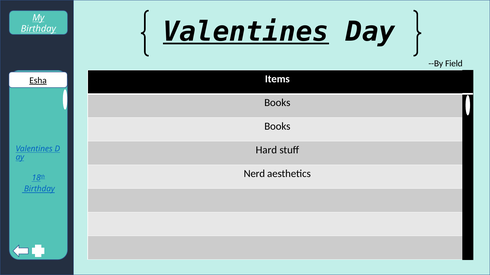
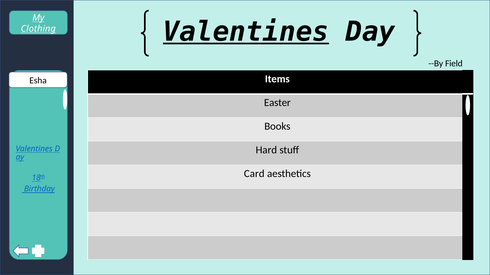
Birthday at (38, 29): Birthday -> Clothing
Esha underline: present -> none
Books at (277, 103): Books -> Easter
Nerd: Nerd -> Card
